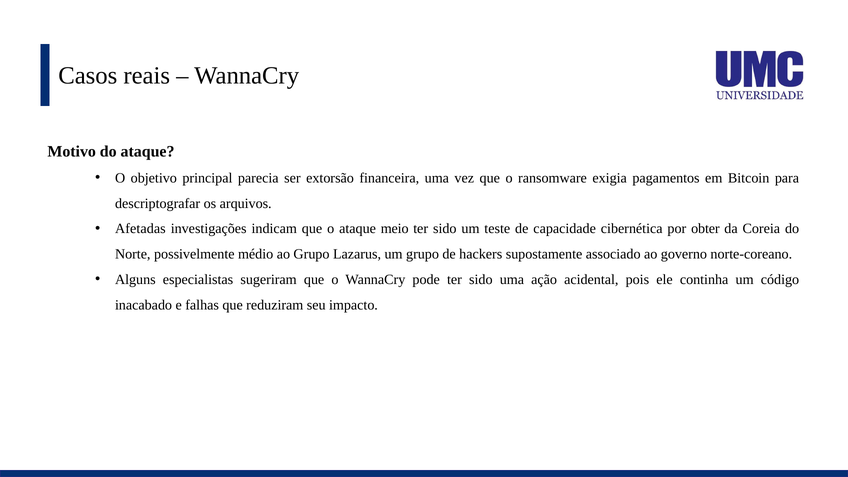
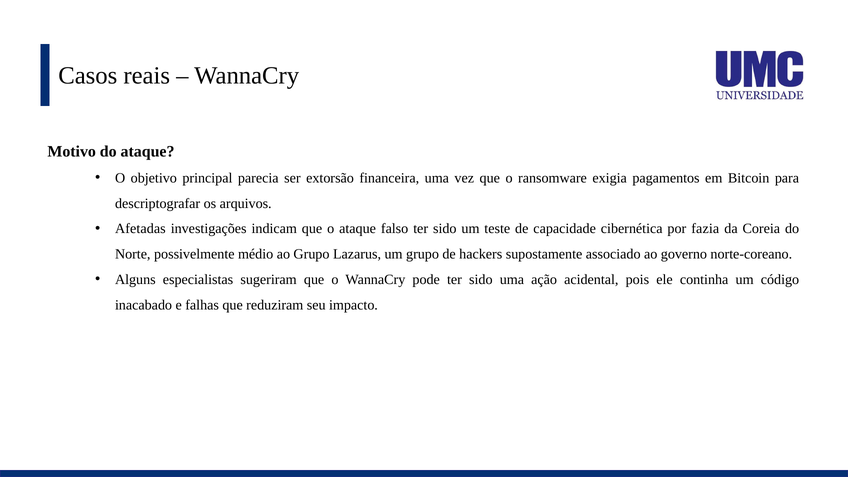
meio: meio -> falso
obter: obter -> fazia
